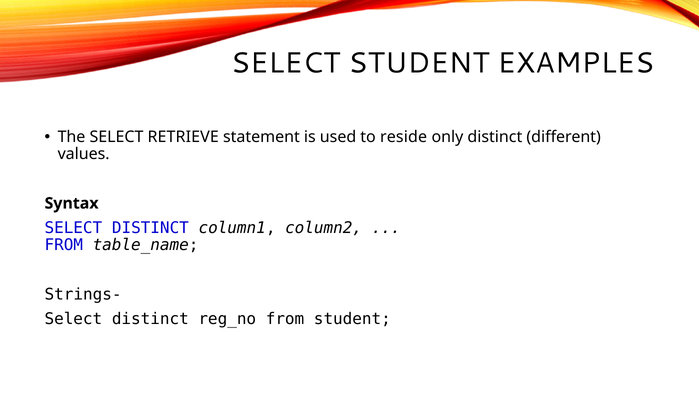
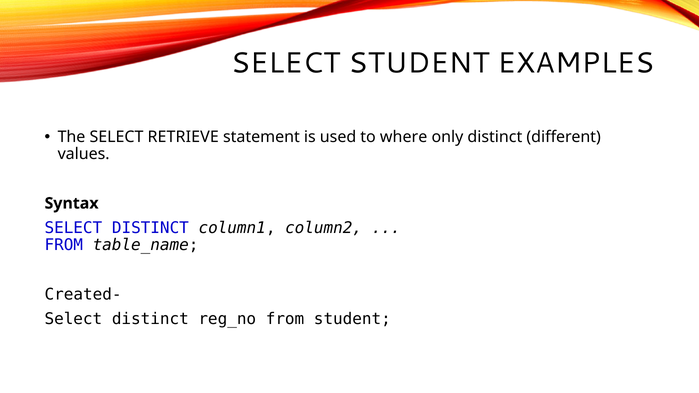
reside: reside -> where
Strings-: Strings- -> Created-
